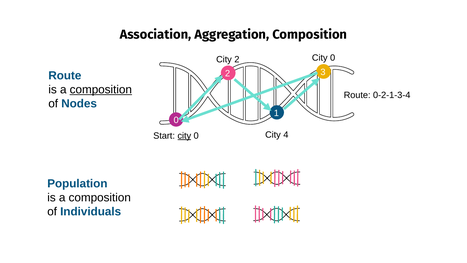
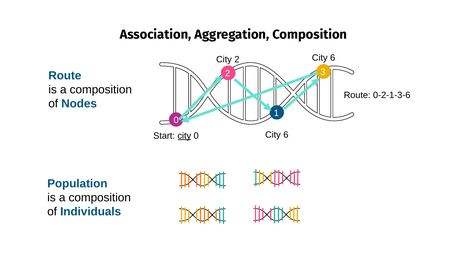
0 at (333, 58): 0 -> 6
composition at (101, 90) underline: present -> none
0-2-1-3-4: 0-2-1-3-4 -> 0-2-1-3-6
4 at (286, 135): 4 -> 6
